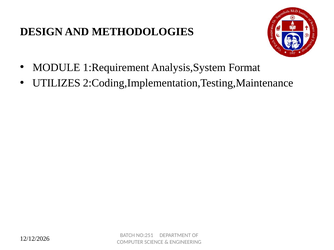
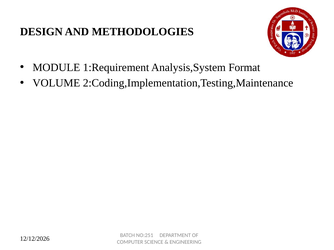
UTILIZES: UTILIZES -> VOLUME
